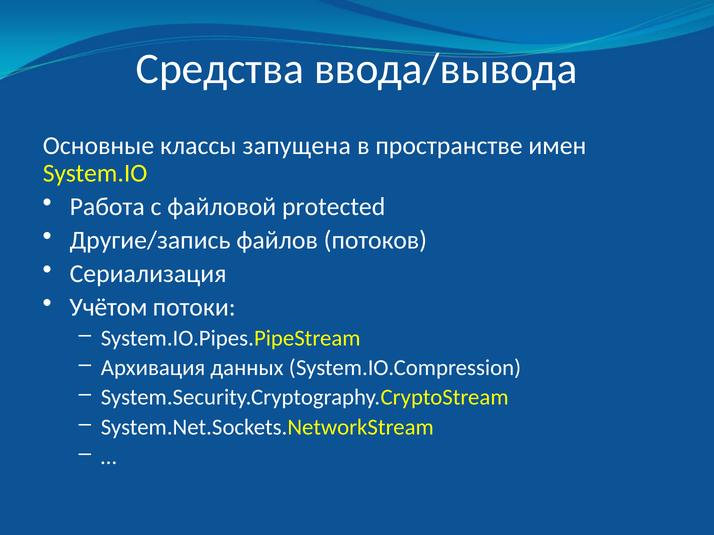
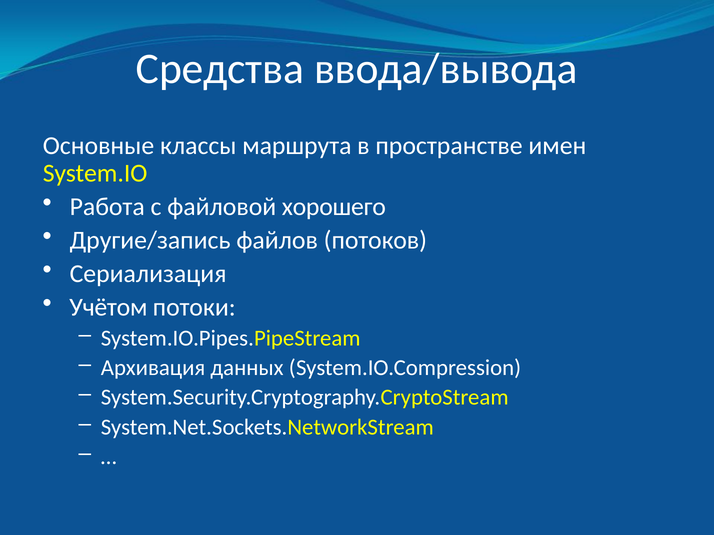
запущена: запущена -> маршрута
protected: protected -> хорошего
